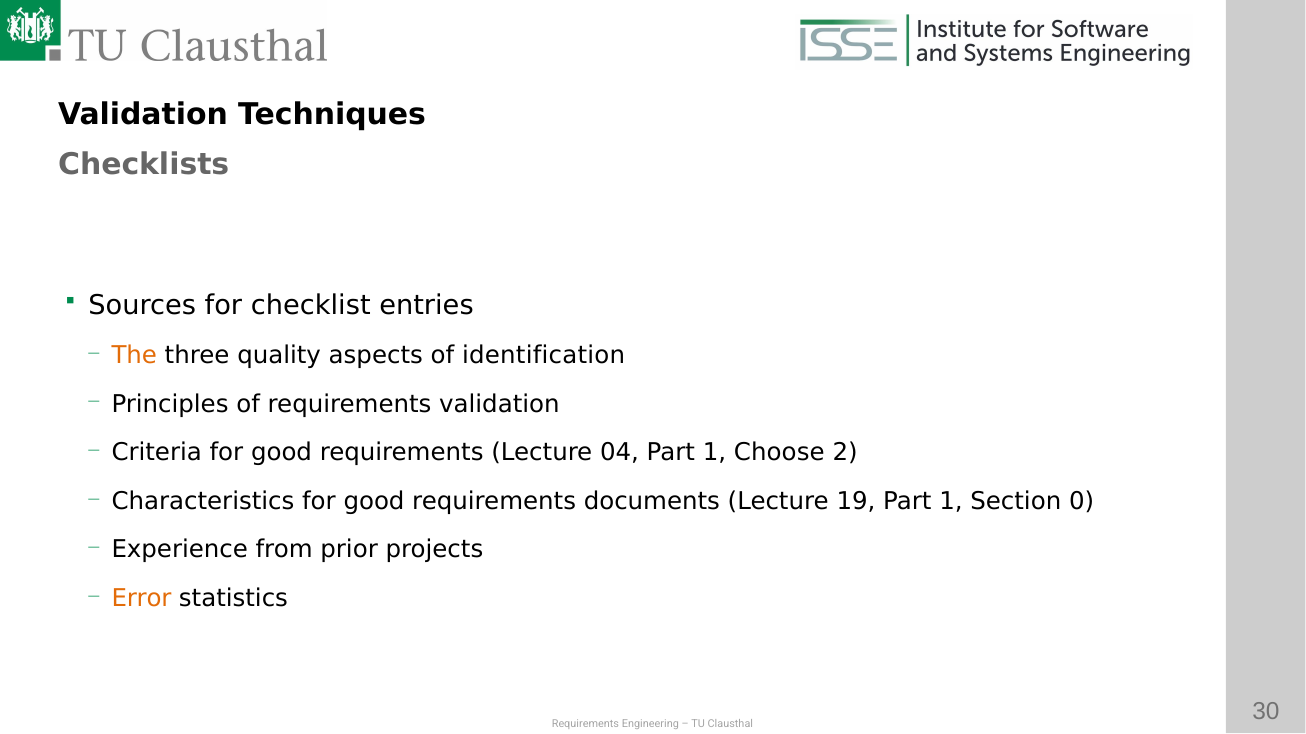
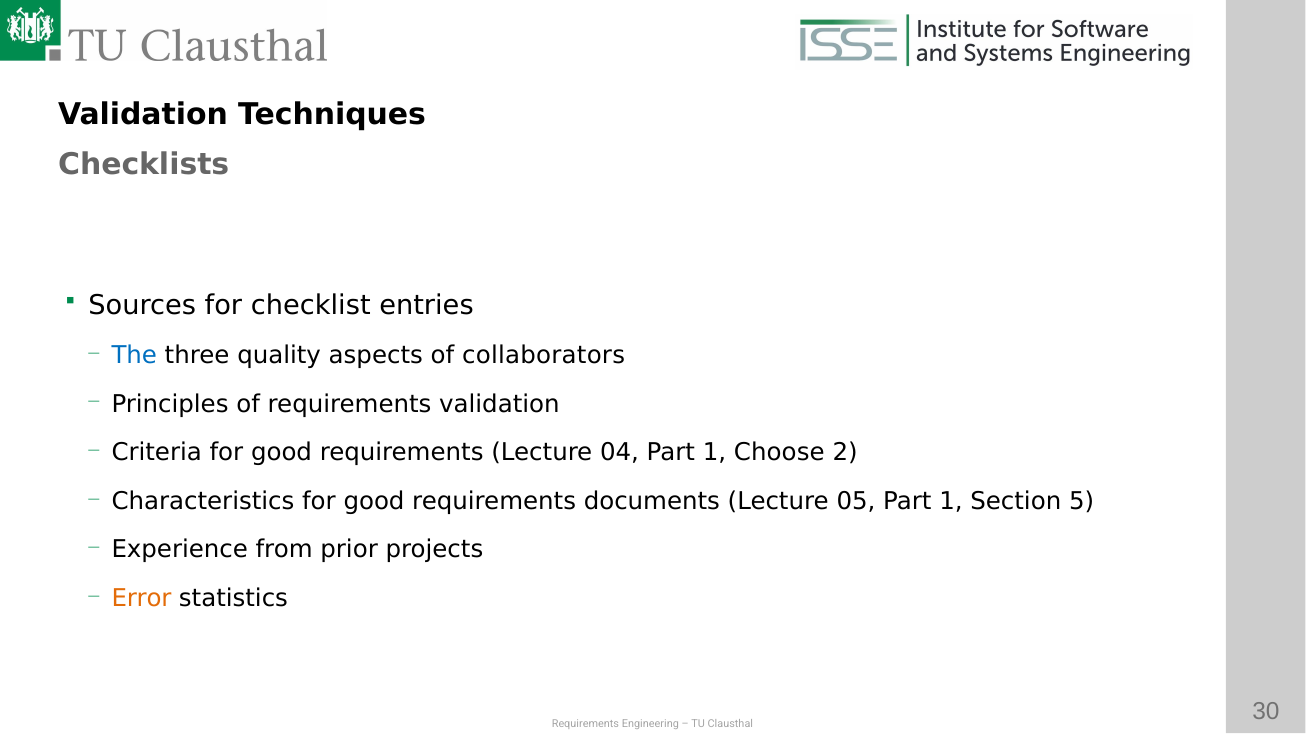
The colour: orange -> blue
identification: identification -> collaborators
19: 19 -> 05
0: 0 -> 5
